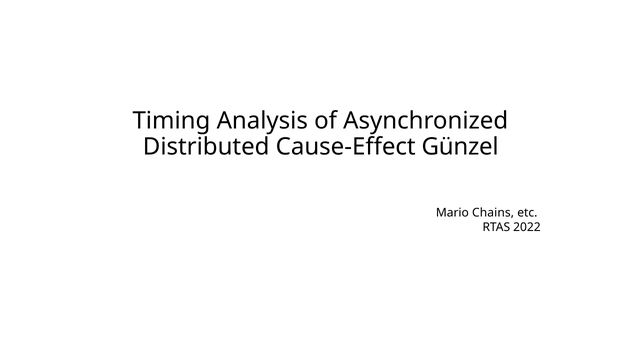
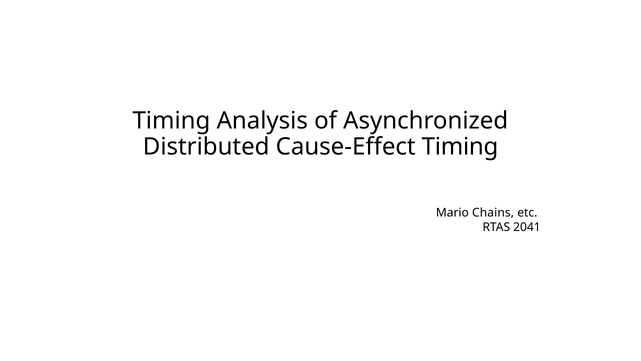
Cause-Effect Günzel: Günzel -> Timing
2022: 2022 -> 2041
